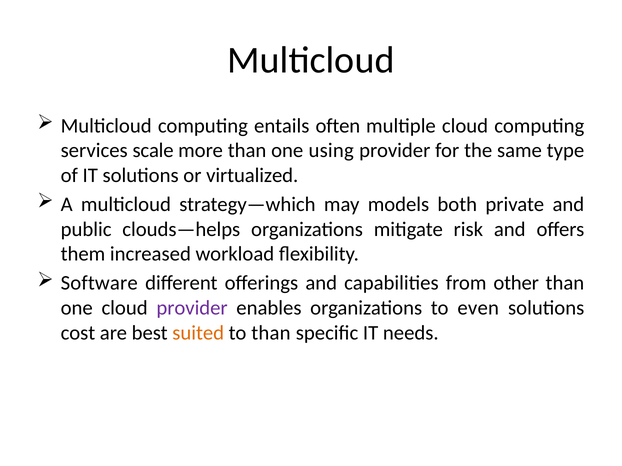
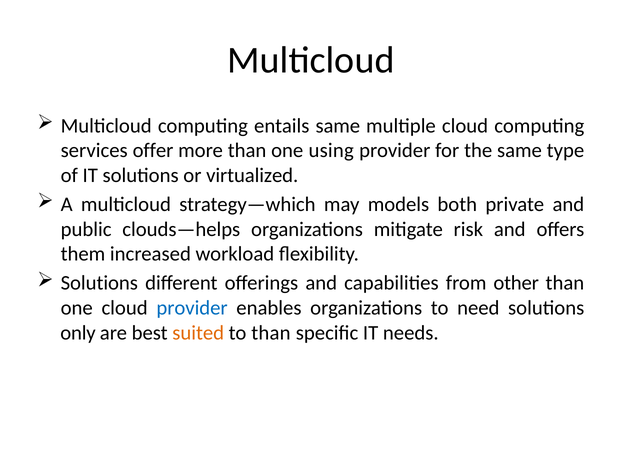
entails often: often -> same
scale: scale -> offer
Software at (99, 283): Software -> Solutions
provider at (192, 308) colour: purple -> blue
even: even -> need
cost: cost -> only
